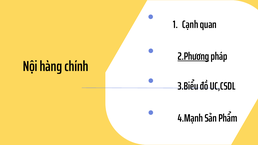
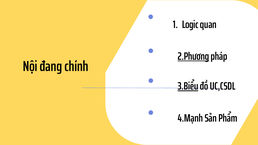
Cạnh: Cạnh -> Logic
hàng: hàng -> đang
3.Biểu underline: none -> present
